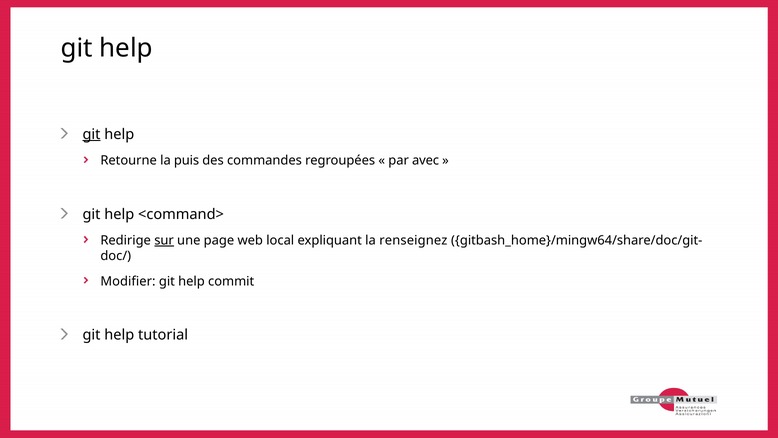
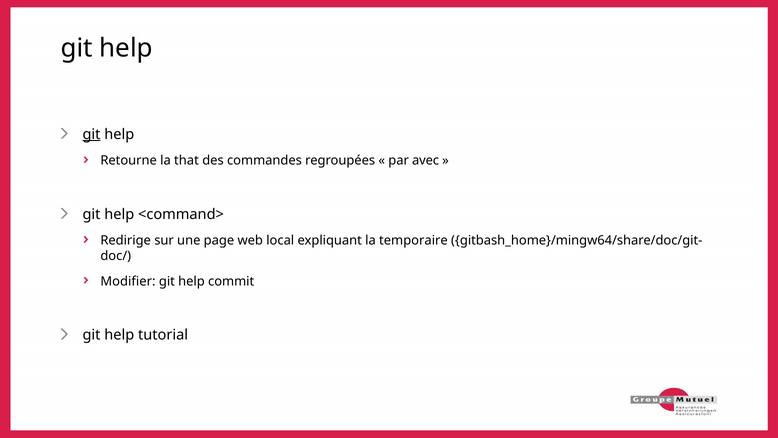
puis: puis -> that
sur underline: present -> none
renseignez: renseignez -> temporaire
